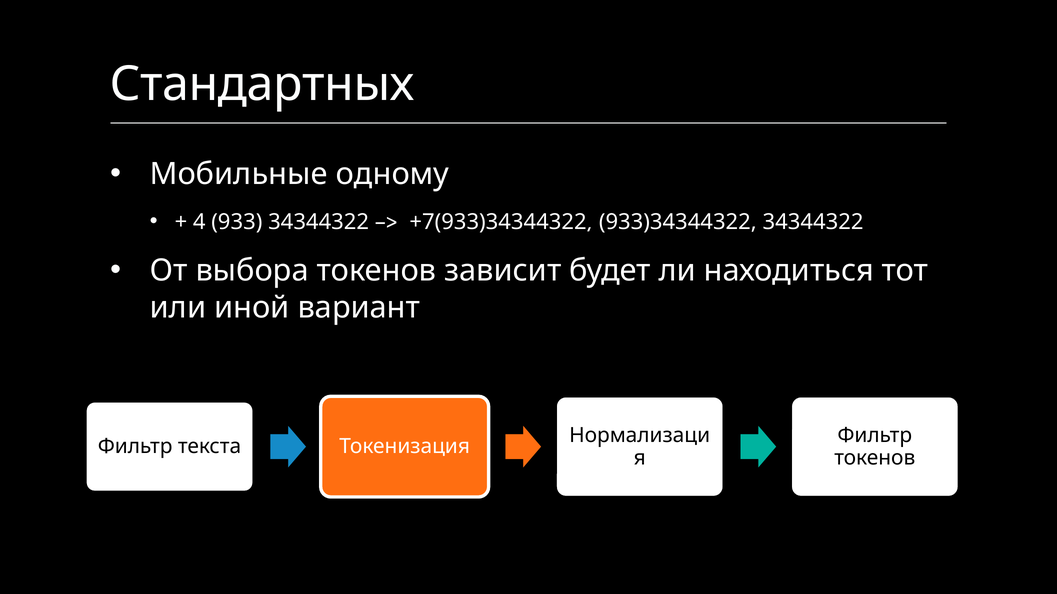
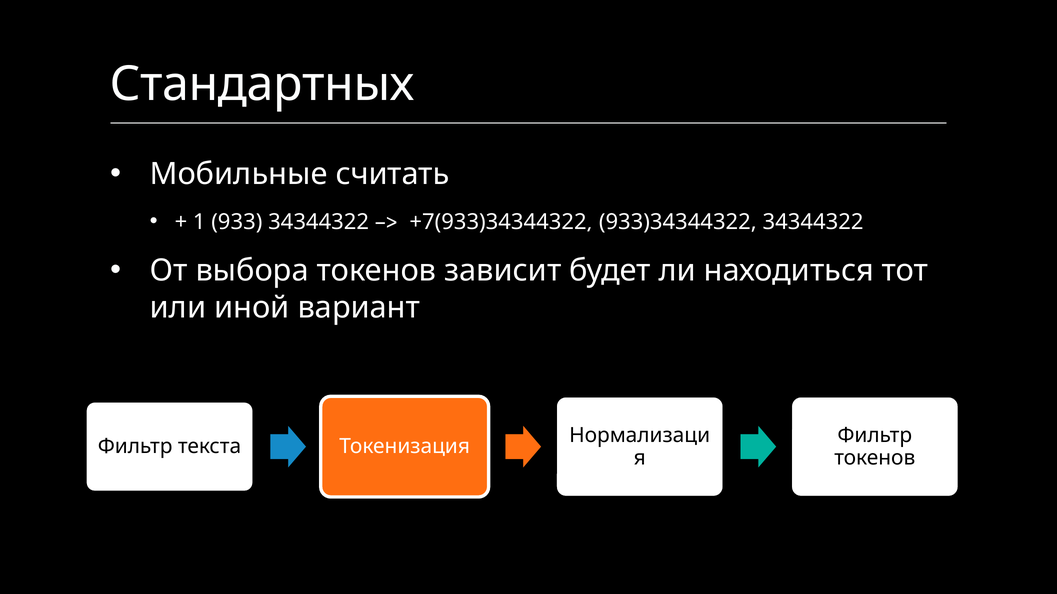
одному: одному -> считать
4: 4 -> 1
